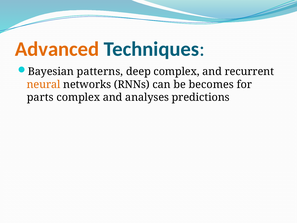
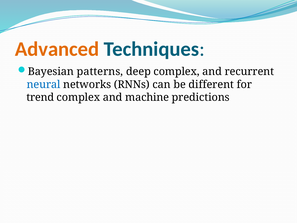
neural colour: orange -> blue
becomes: becomes -> different
parts: parts -> trend
analyses: analyses -> machine
